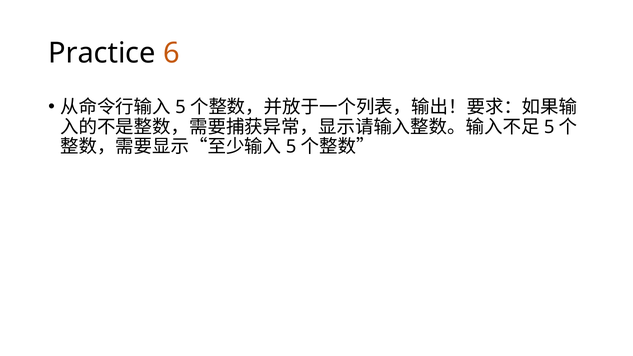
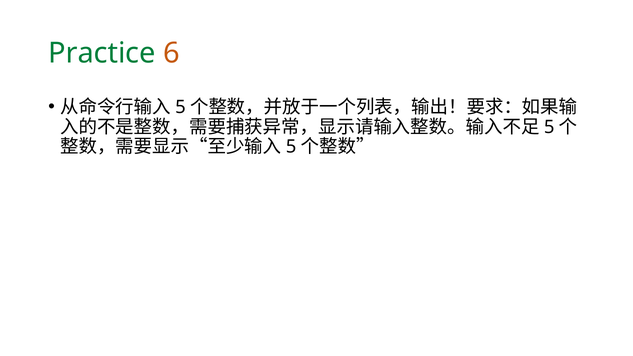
Practice colour: black -> green
